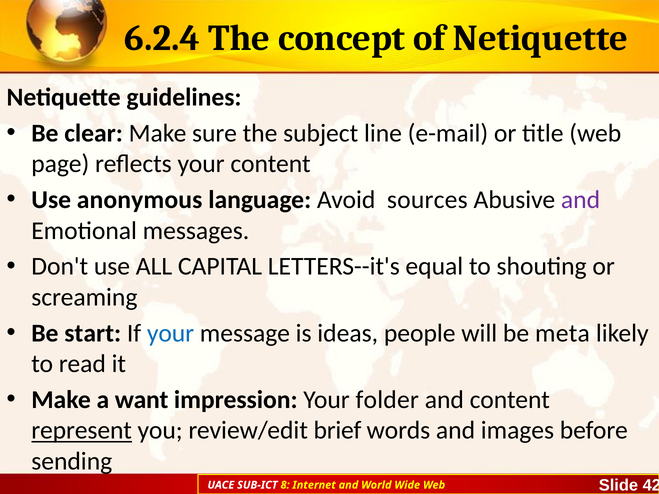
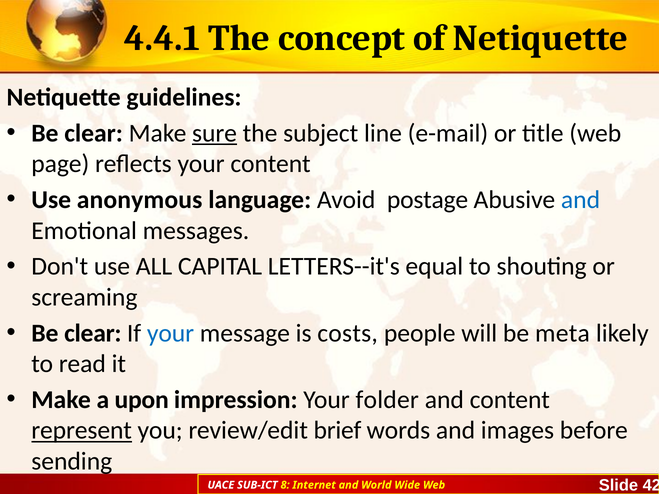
6.2.4: 6.2.4 -> 4.4.1
sure underline: none -> present
sources: sources -> postage
and at (581, 200) colour: purple -> blue
start at (93, 333): start -> clear
ideas: ideas -> costs
want: want -> upon
